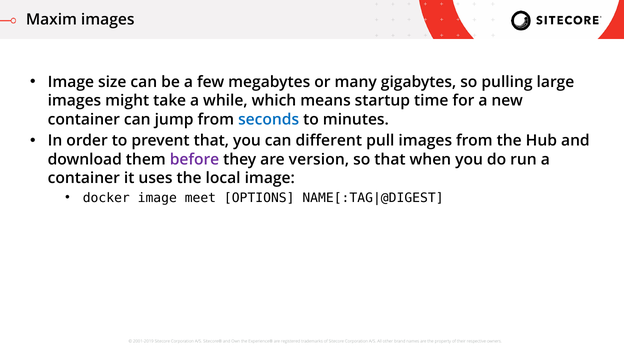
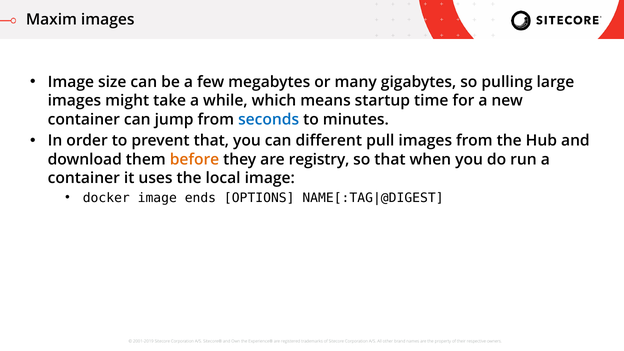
before colour: purple -> orange
version: version -> registry
meet: meet -> ends
